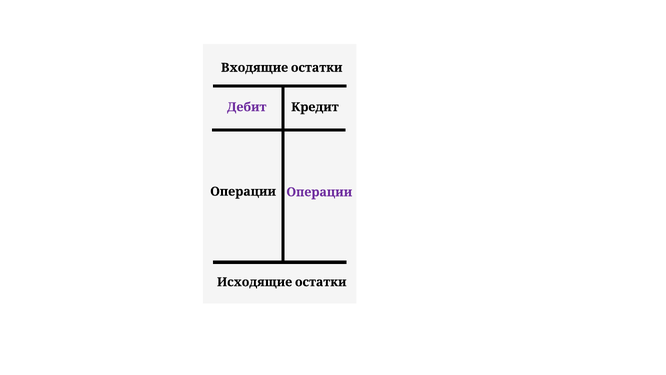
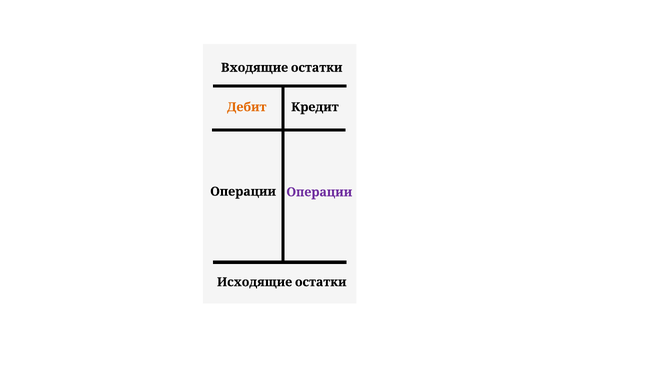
Дебит colour: purple -> orange
